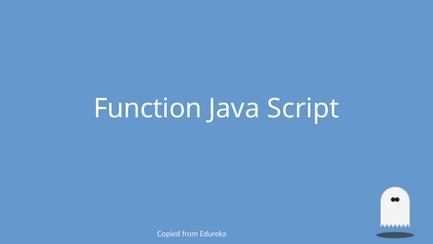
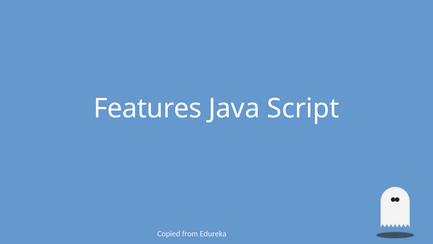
Function: Function -> Features
